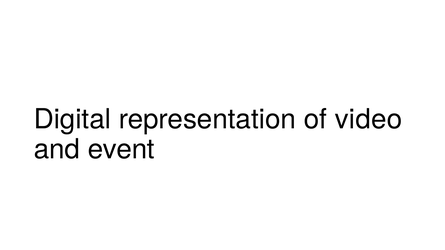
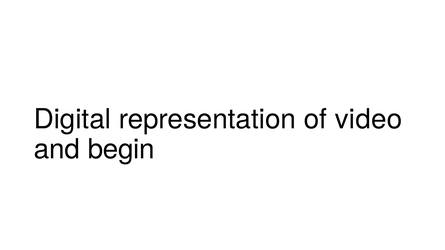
event: event -> begin
